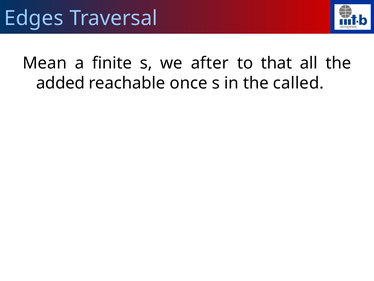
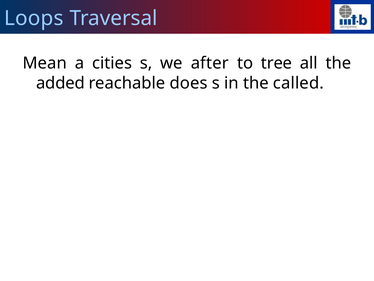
Edges: Edges -> Loops
finite: finite -> cities
that: that -> tree
once: once -> does
